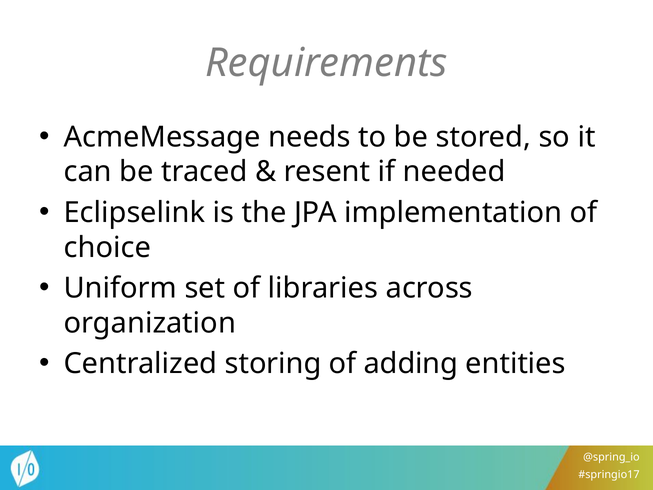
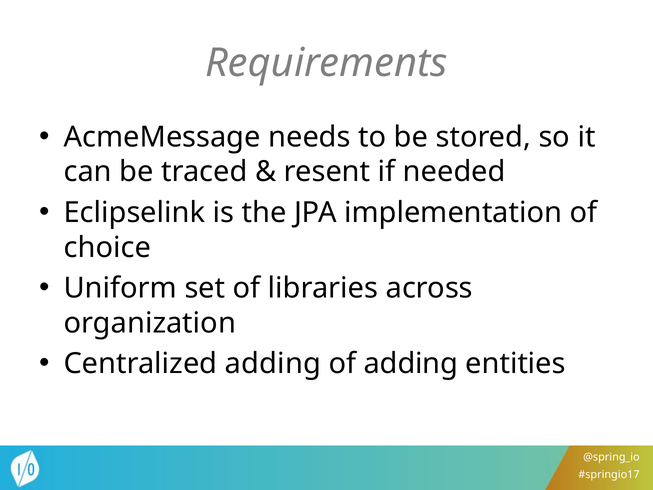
Centralized storing: storing -> adding
